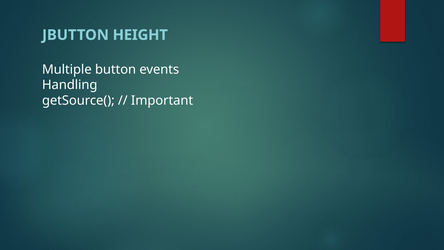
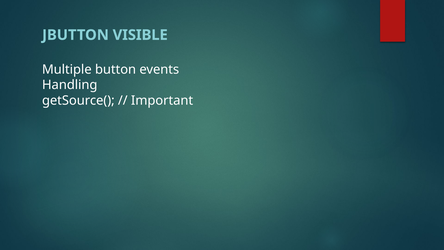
HEIGHT: HEIGHT -> VISIBLE
